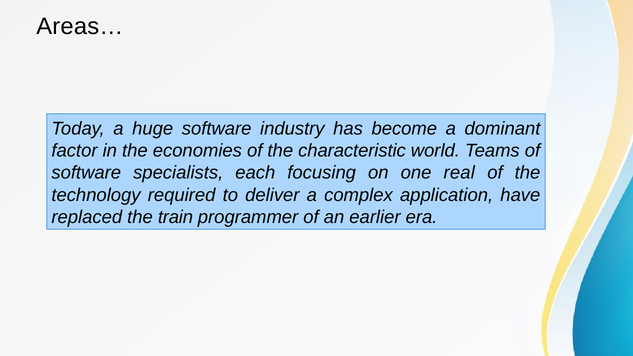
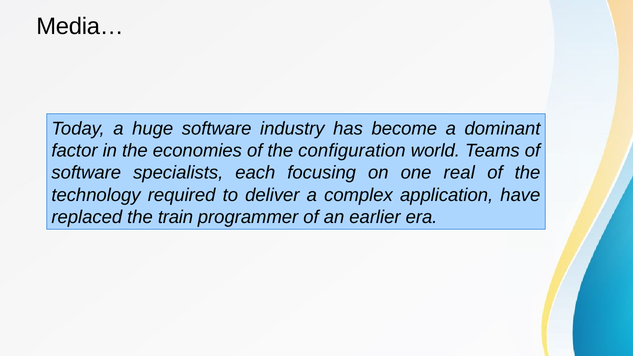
Areas…: Areas… -> Media…
characteristic: characteristic -> configuration
